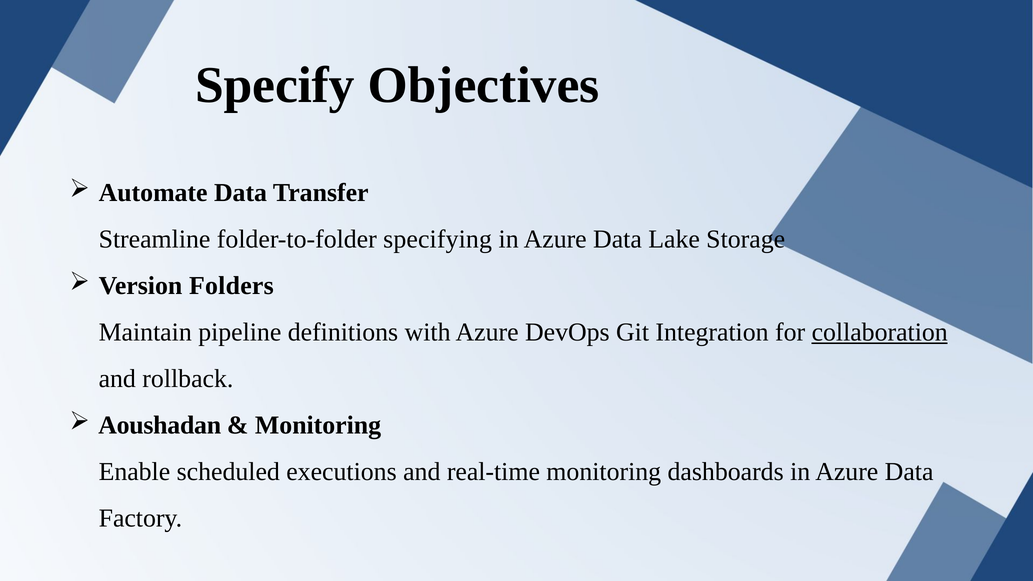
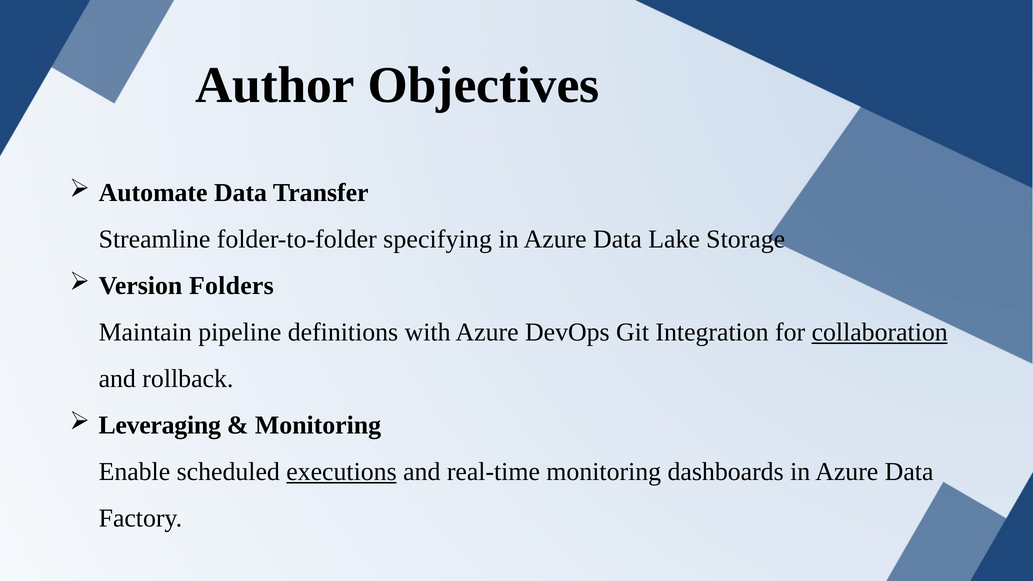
Specify: Specify -> Author
Aoushadan: Aoushadan -> Leveraging
executions underline: none -> present
